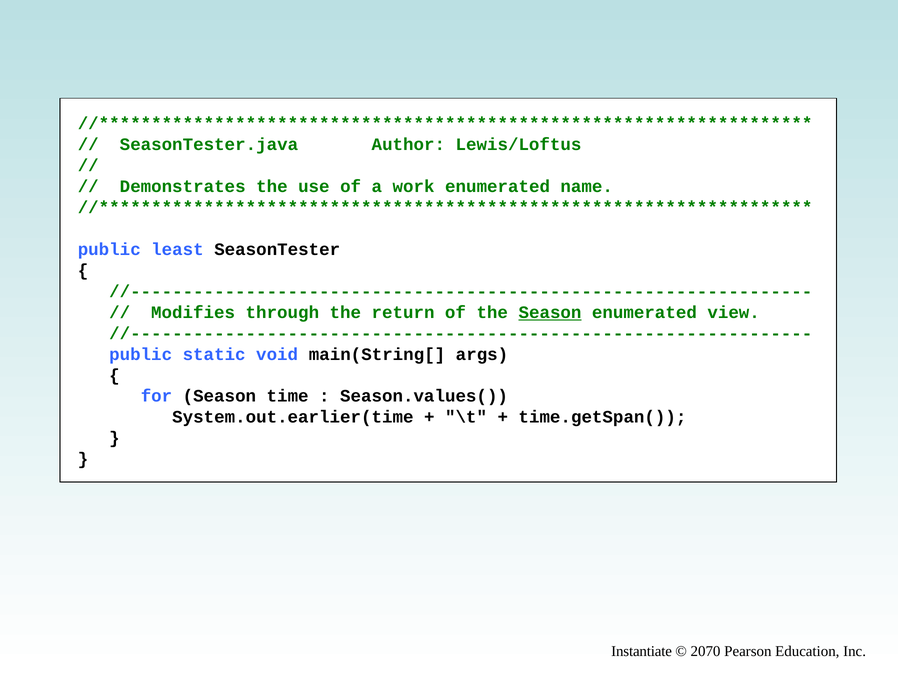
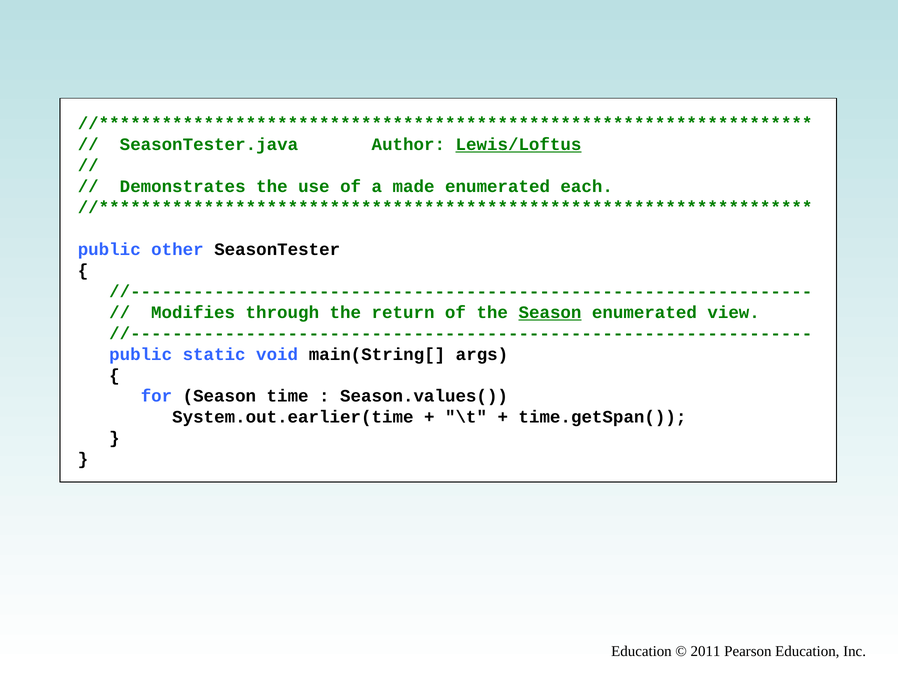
Lewis/Loftus underline: none -> present
work: work -> made
name: name -> each
least: least -> other
Instantiate at (642, 651): Instantiate -> Education
2070: 2070 -> 2011
